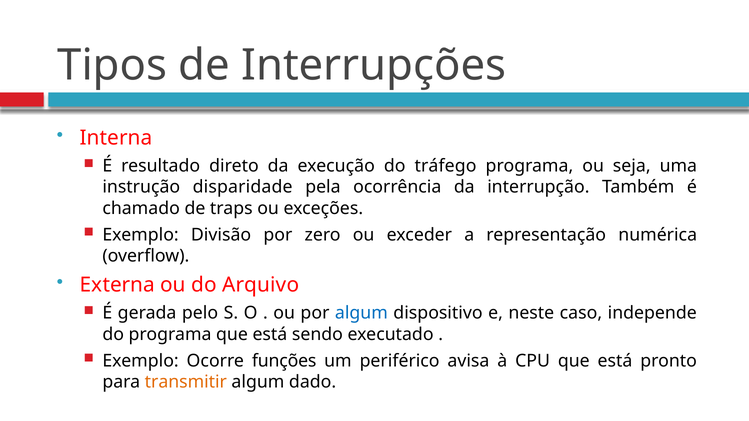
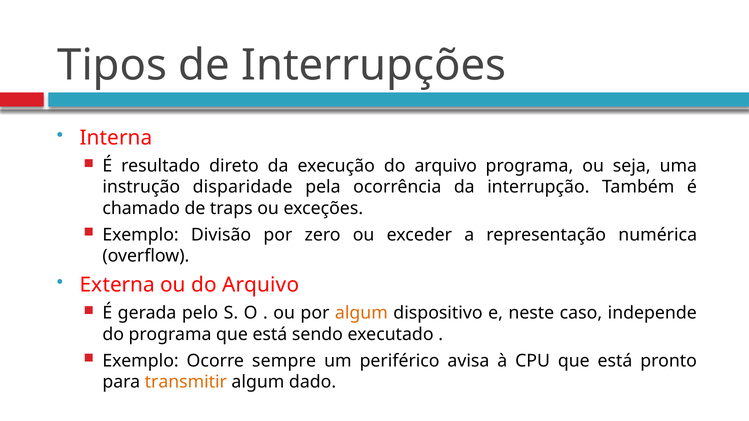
execução do tráfego: tráfego -> arquivo
algum at (361, 313) colour: blue -> orange
funções: funções -> sempre
